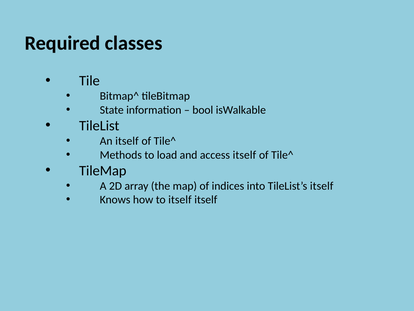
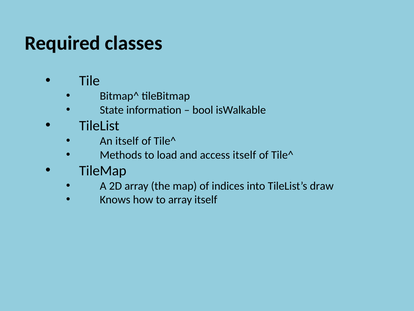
TileList’s itself: itself -> draw
to itself: itself -> array
